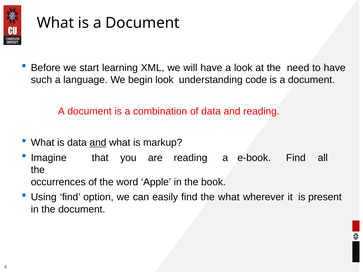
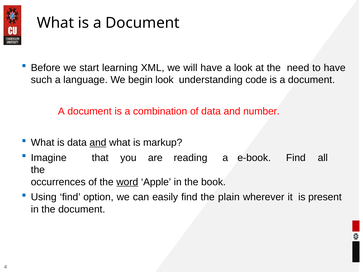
and reading: reading -> number
word underline: none -> present
the what: what -> plain
